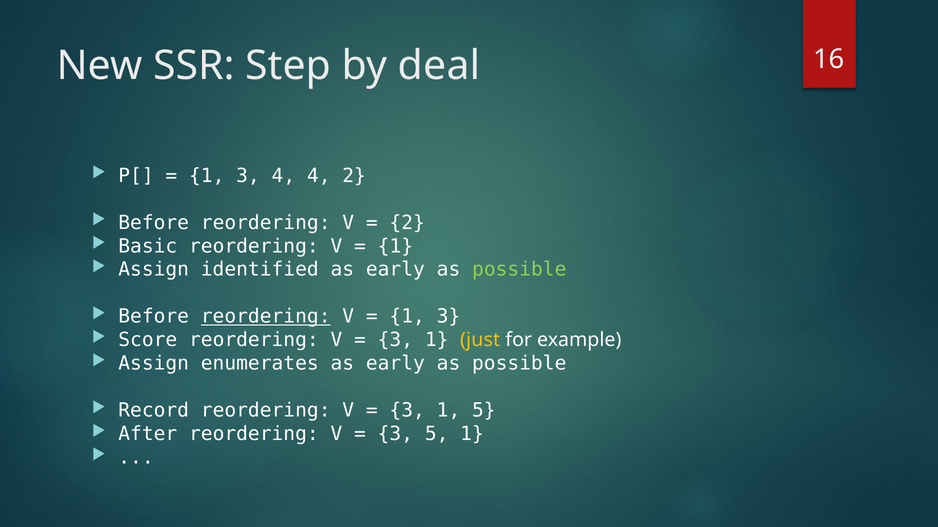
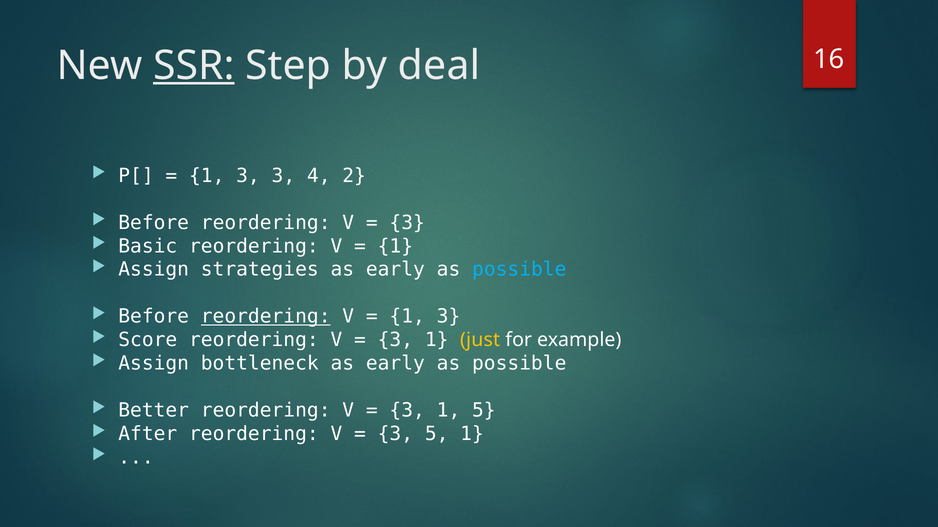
SSR underline: none -> present
3 4: 4 -> 3
2 at (407, 223): 2 -> 3
identified: identified -> strategies
possible at (519, 270) colour: light green -> light blue
enumerates: enumerates -> bottleneck
Record: Record -> Better
